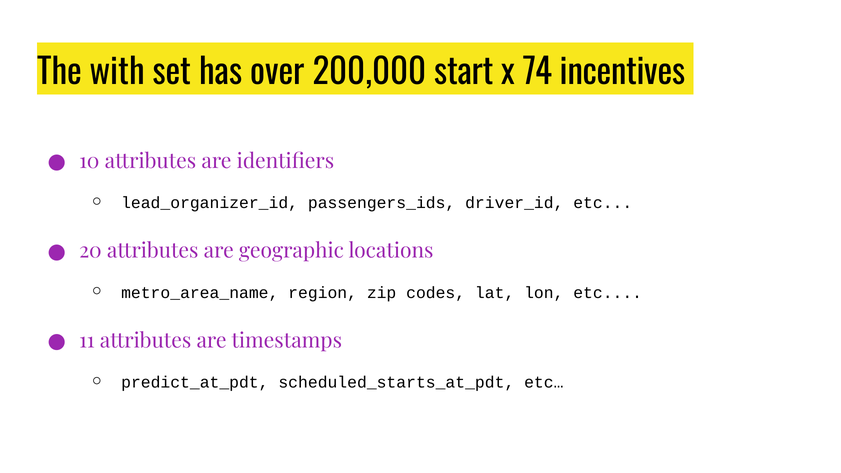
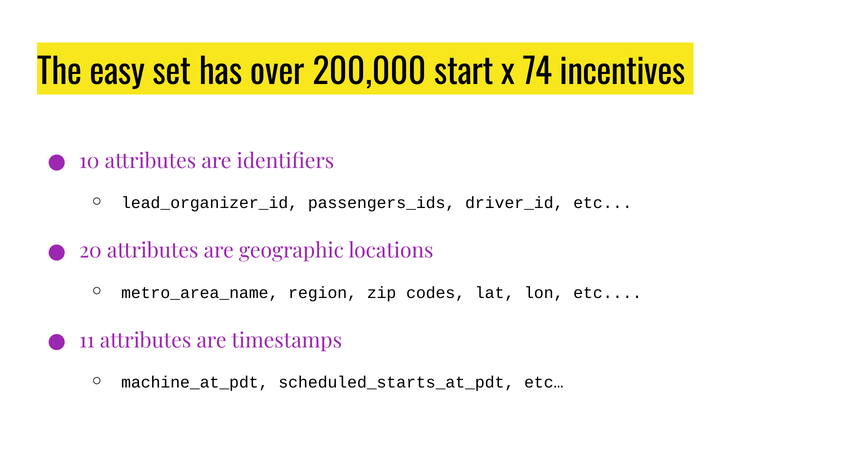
with: with -> easy
predict_at_pdt: predict_at_pdt -> machine_at_pdt
